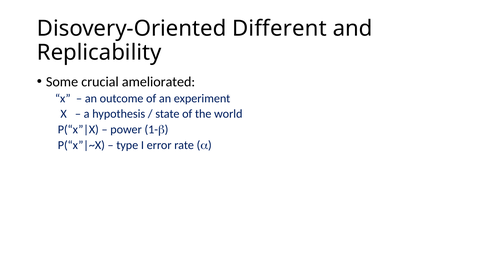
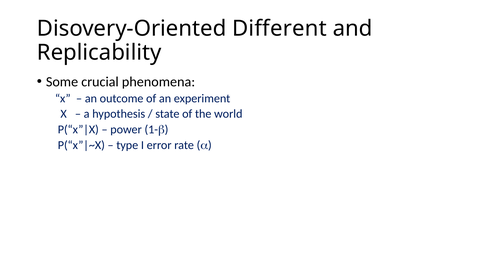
ameliorated: ameliorated -> phenomena
